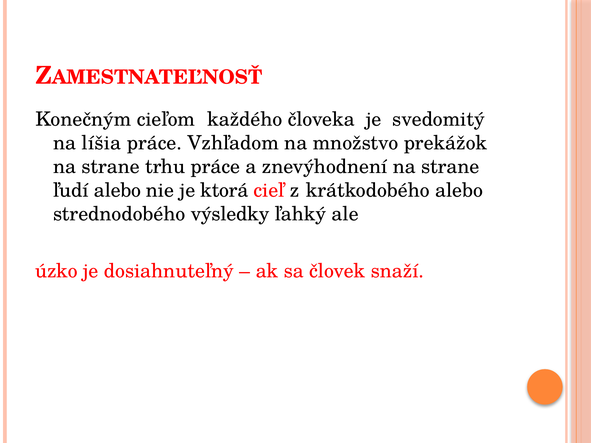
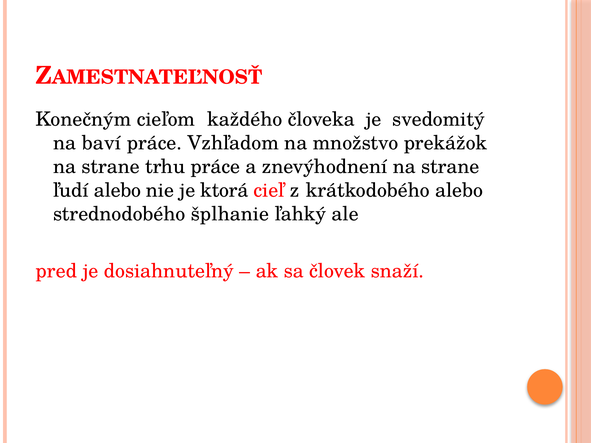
líšia: líšia -> baví
výsledky: výsledky -> šplhanie
úzko: úzko -> pred
